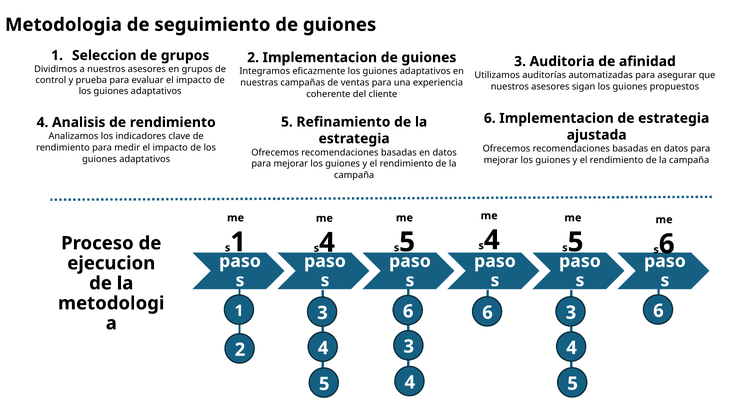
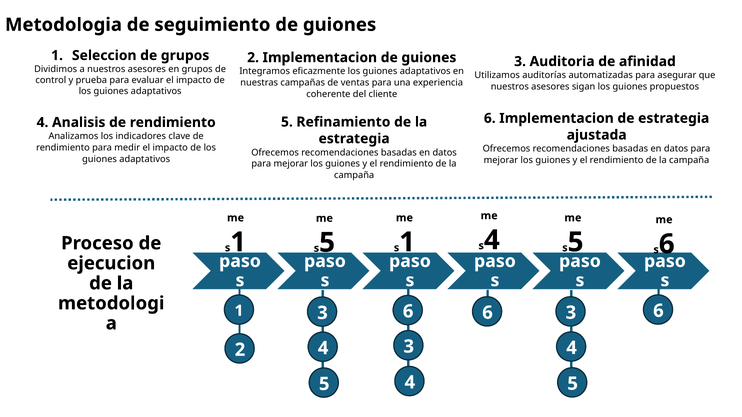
5 at (407, 242): 5 -> 1
4 at (327, 243): 4 -> 5
